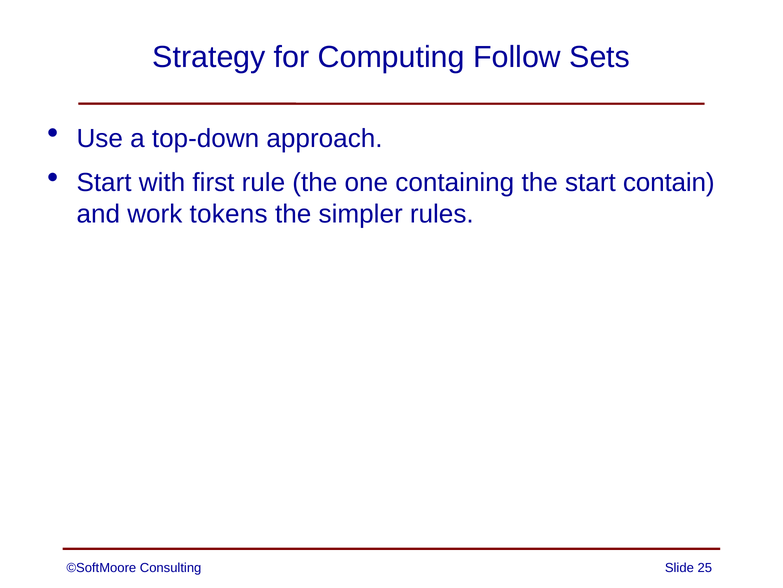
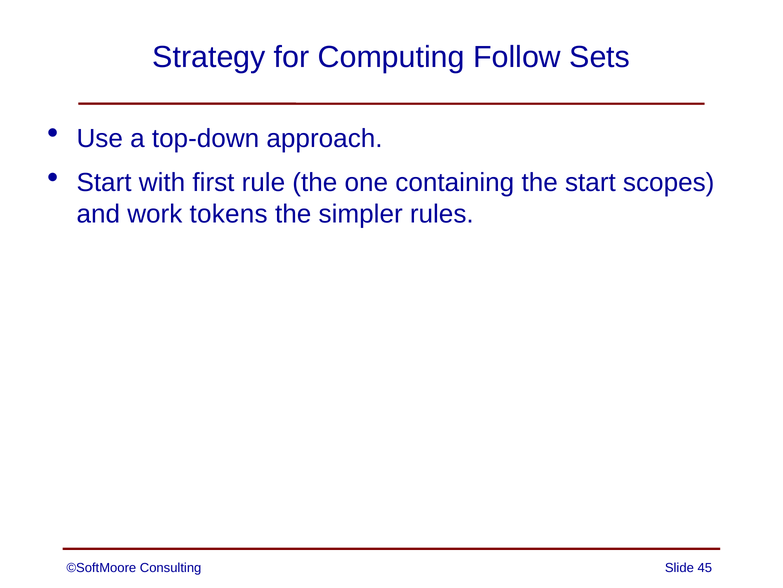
contain: contain -> scopes
25: 25 -> 45
